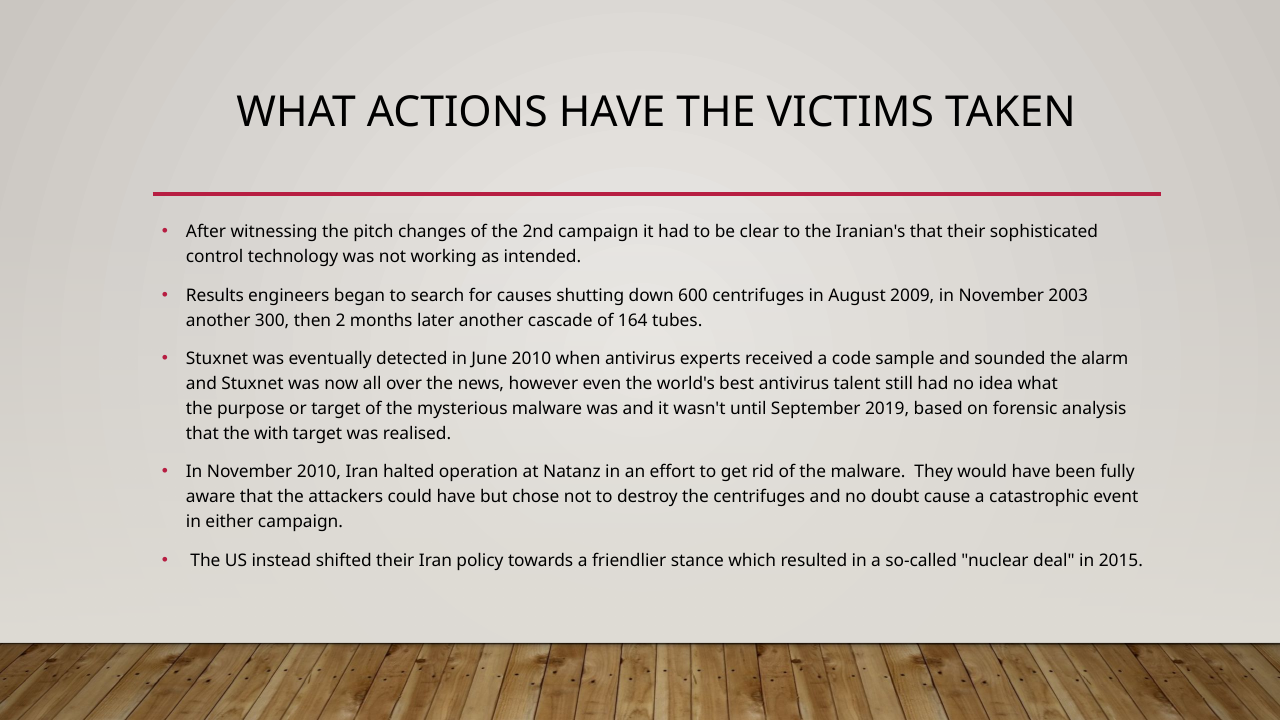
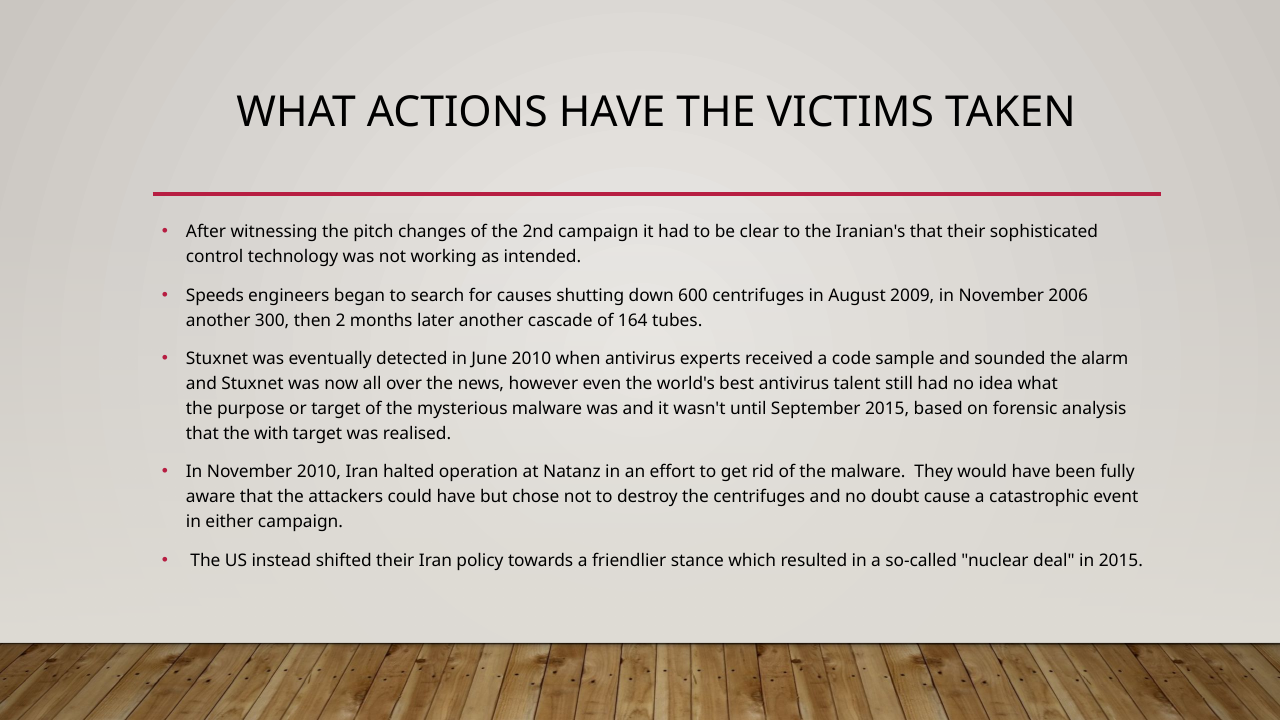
Results: Results -> Speeds
2003: 2003 -> 2006
September 2019: 2019 -> 2015
